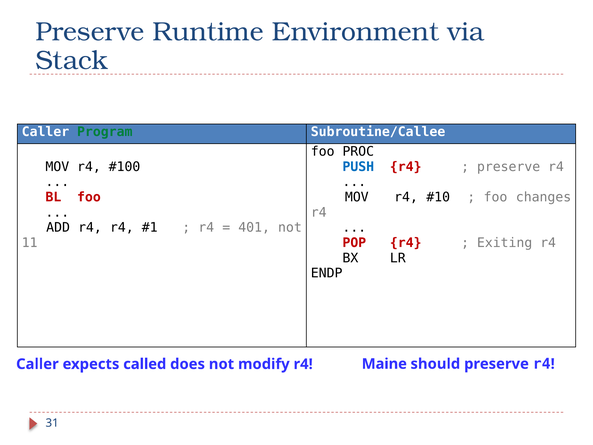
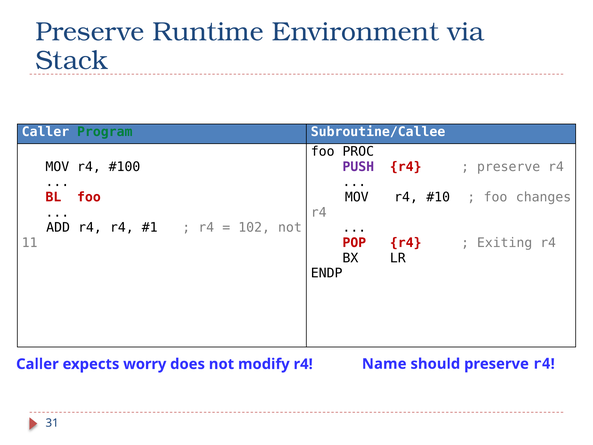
PUSH colour: blue -> purple
401: 401 -> 102
Maine: Maine -> Name
called: called -> worry
